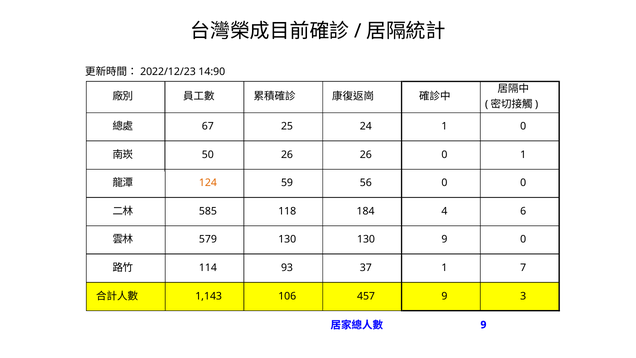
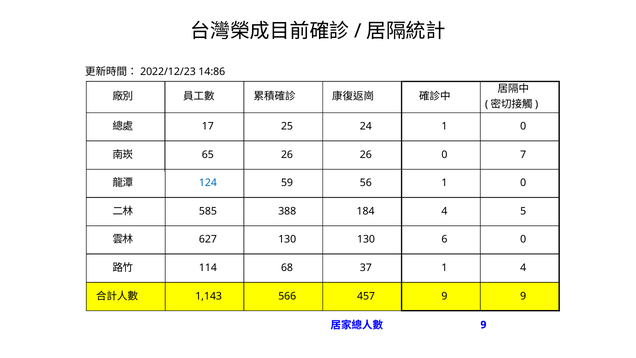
14:90: 14:90 -> 14:86
67: 67 -> 17
50: 50 -> 65
0 1: 1 -> 7
124 colour: orange -> blue
56 0: 0 -> 1
118: 118 -> 388
6: 6 -> 5
579: 579 -> 627
130 9: 9 -> 6
93: 93 -> 68
1 7: 7 -> 4
106: 106 -> 566
9 3: 3 -> 9
